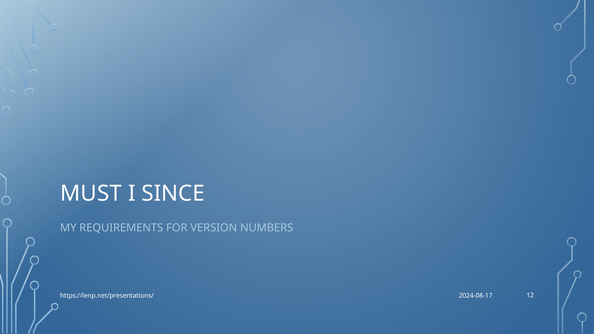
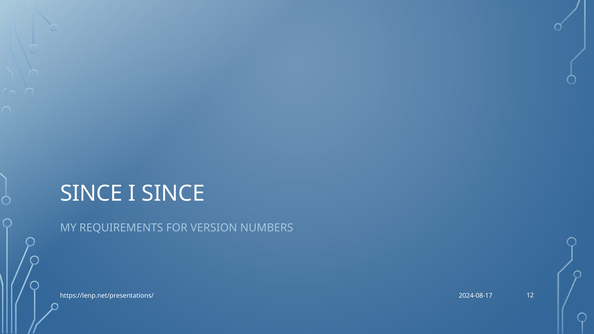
MUST at (91, 194): MUST -> SINCE
